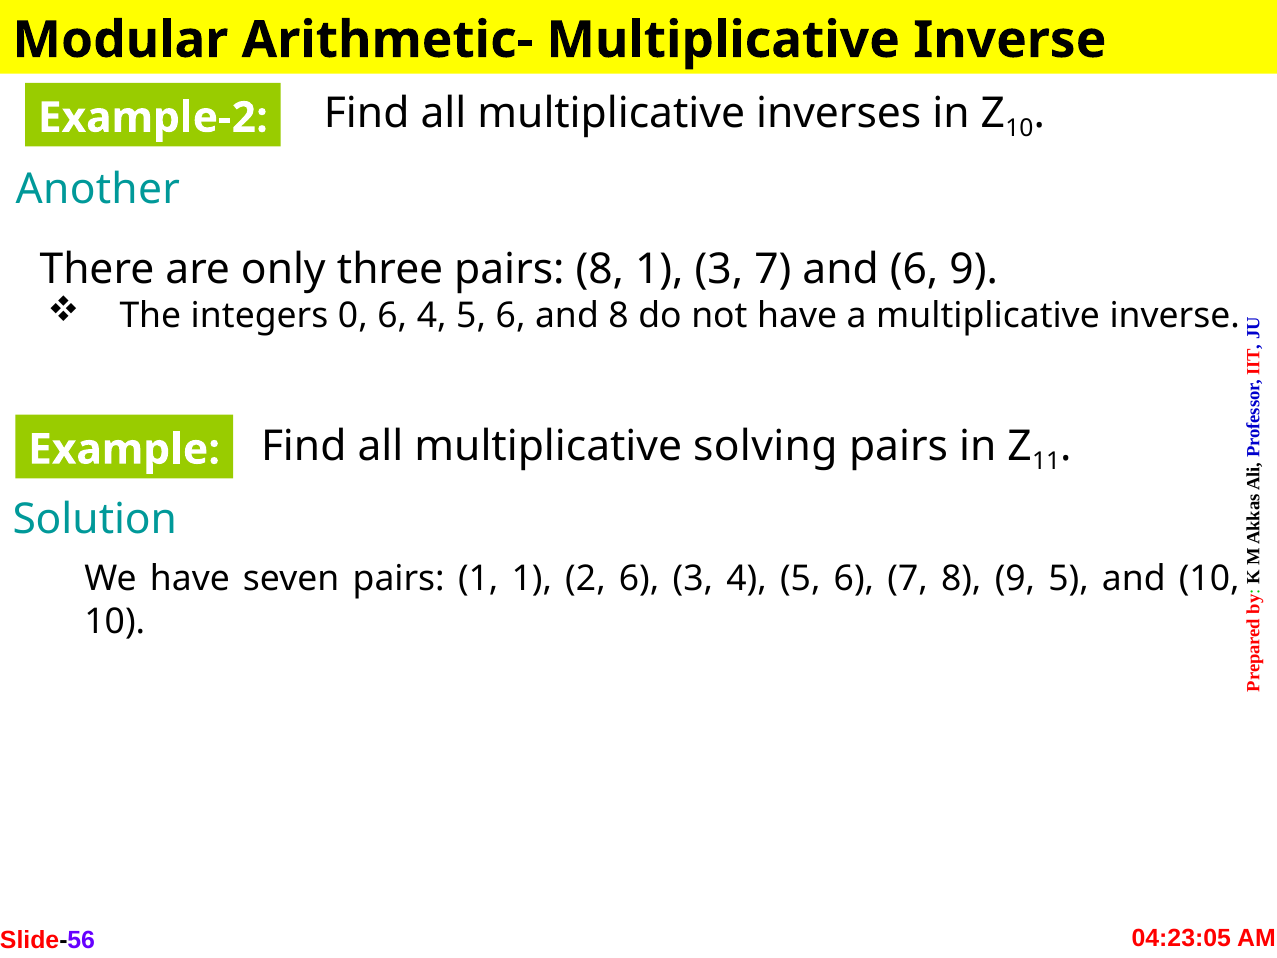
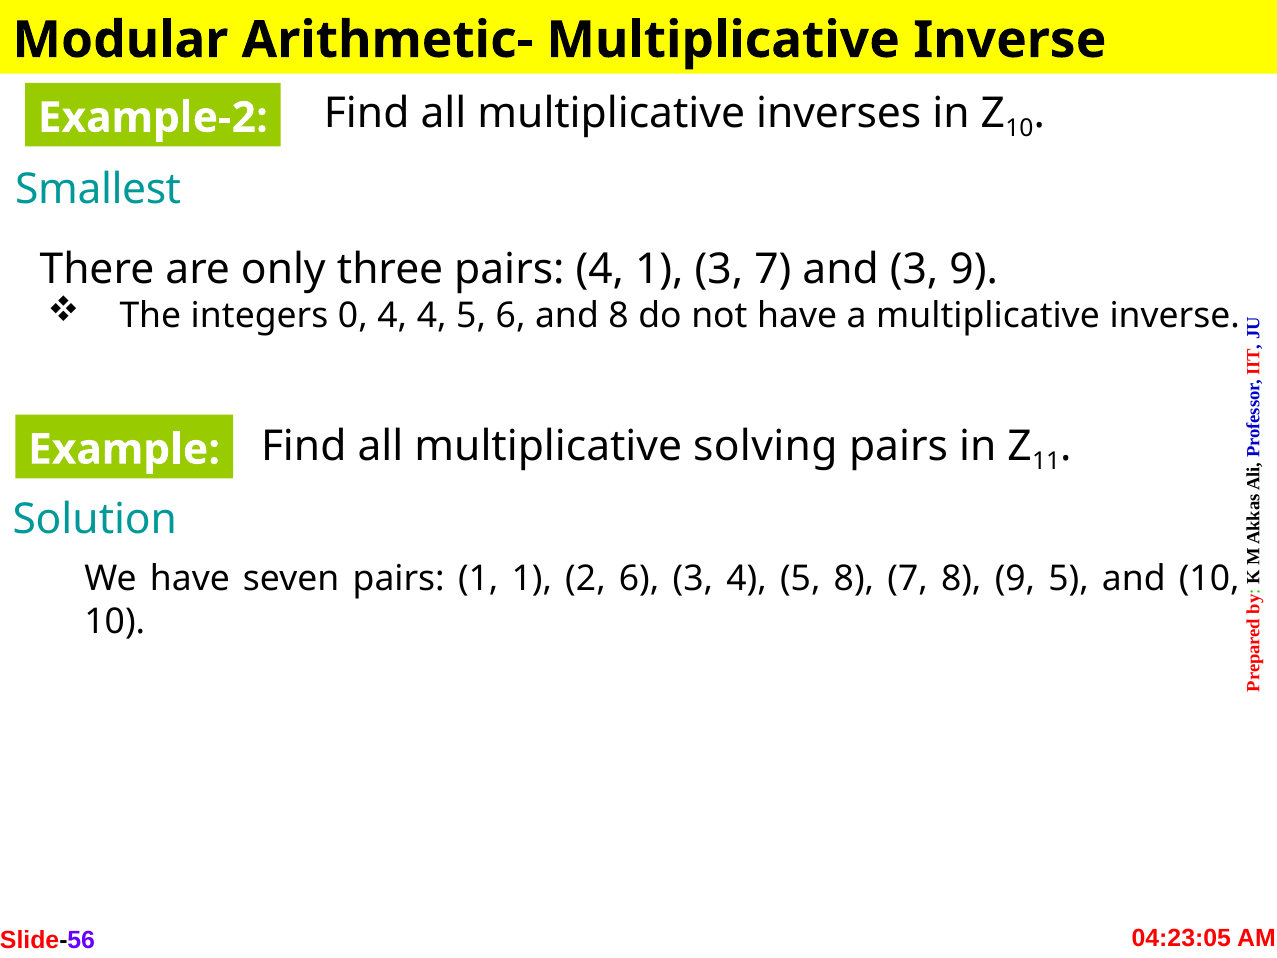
Another: Another -> Smallest
pairs 8: 8 -> 4
and 6: 6 -> 3
0 6: 6 -> 4
3 4 5 6: 6 -> 8
